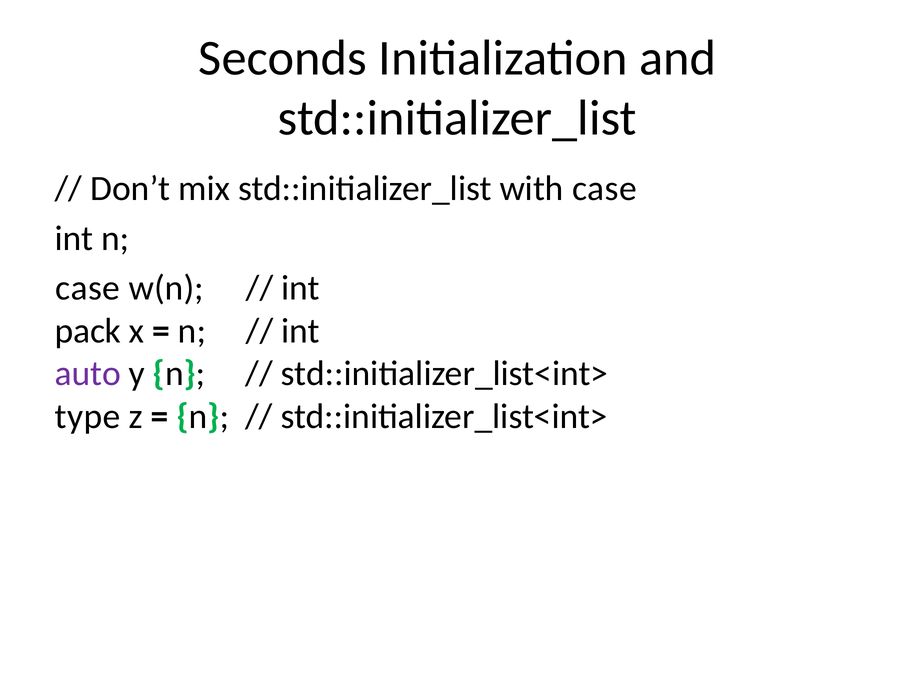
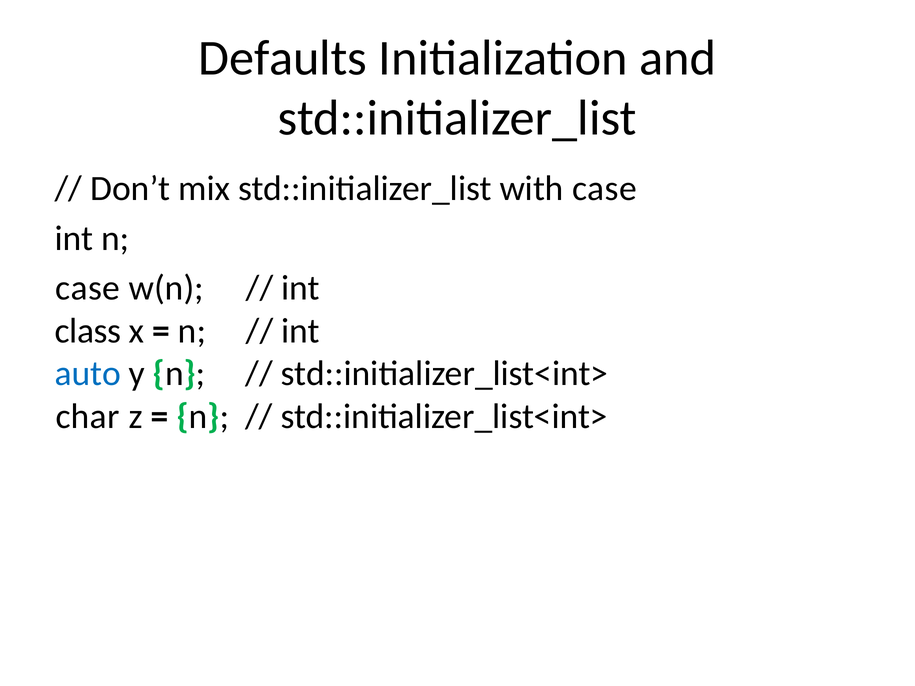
Seconds: Seconds -> Defaults
pack: pack -> class
auto colour: purple -> blue
type: type -> char
